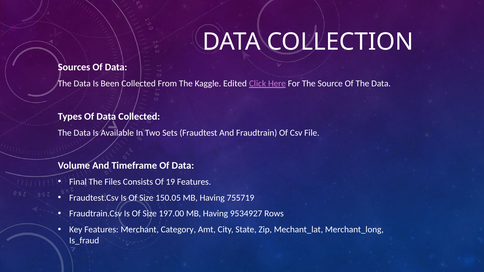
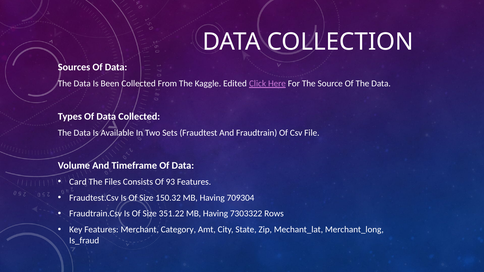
Final: Final -> Card
19: 19 -> 93
150.05: 150.05 -> 150.32
755719: 755719 -> 709304
197.00: 197.00 -> 351.22
9534927: 9534927 -> 7303322
